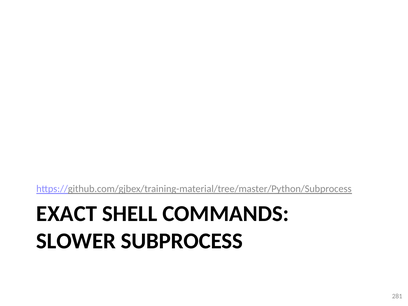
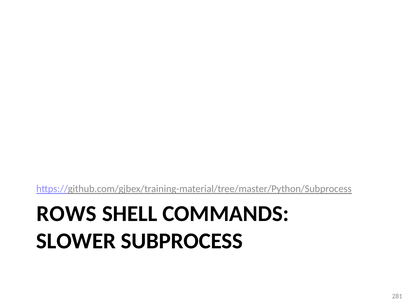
EXACT: EXACT -> ROWS
